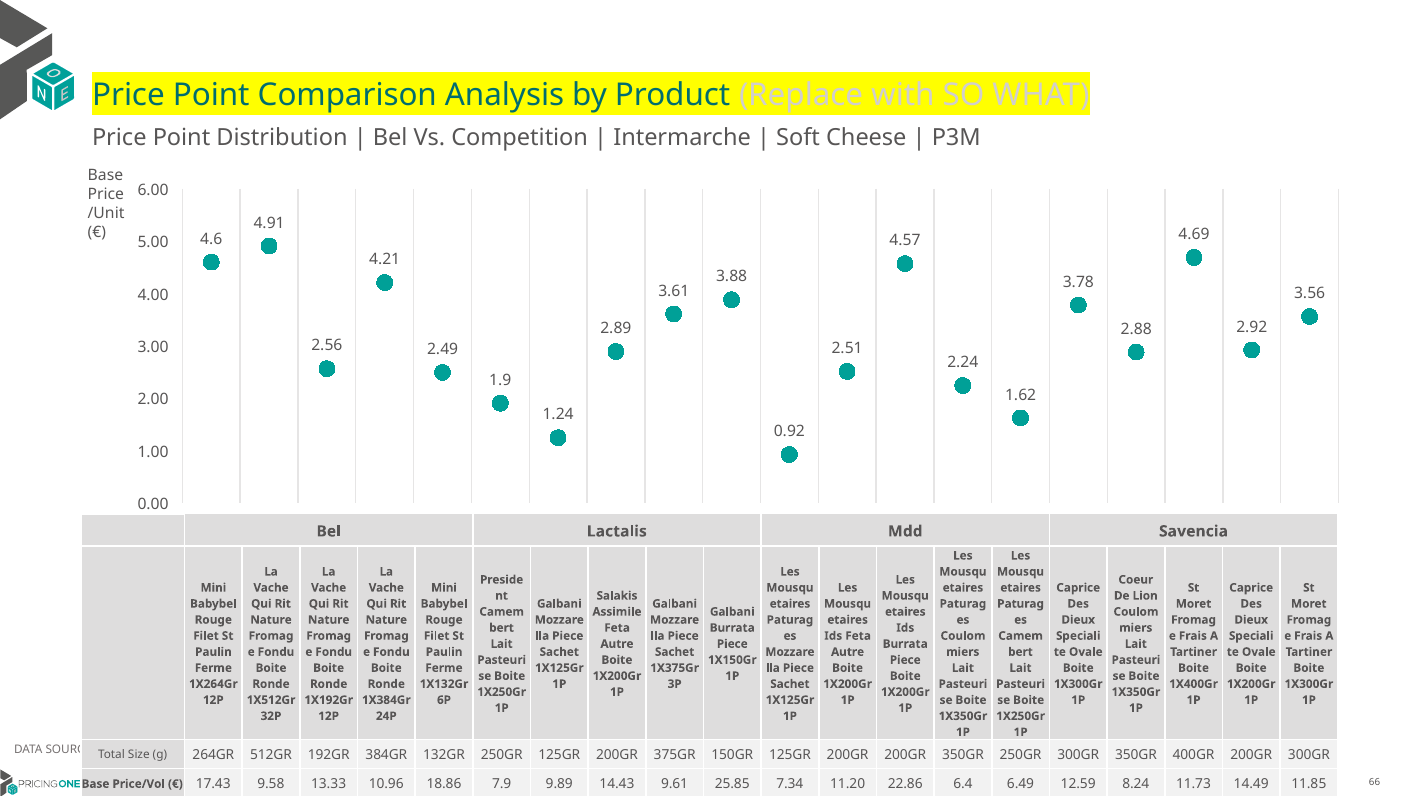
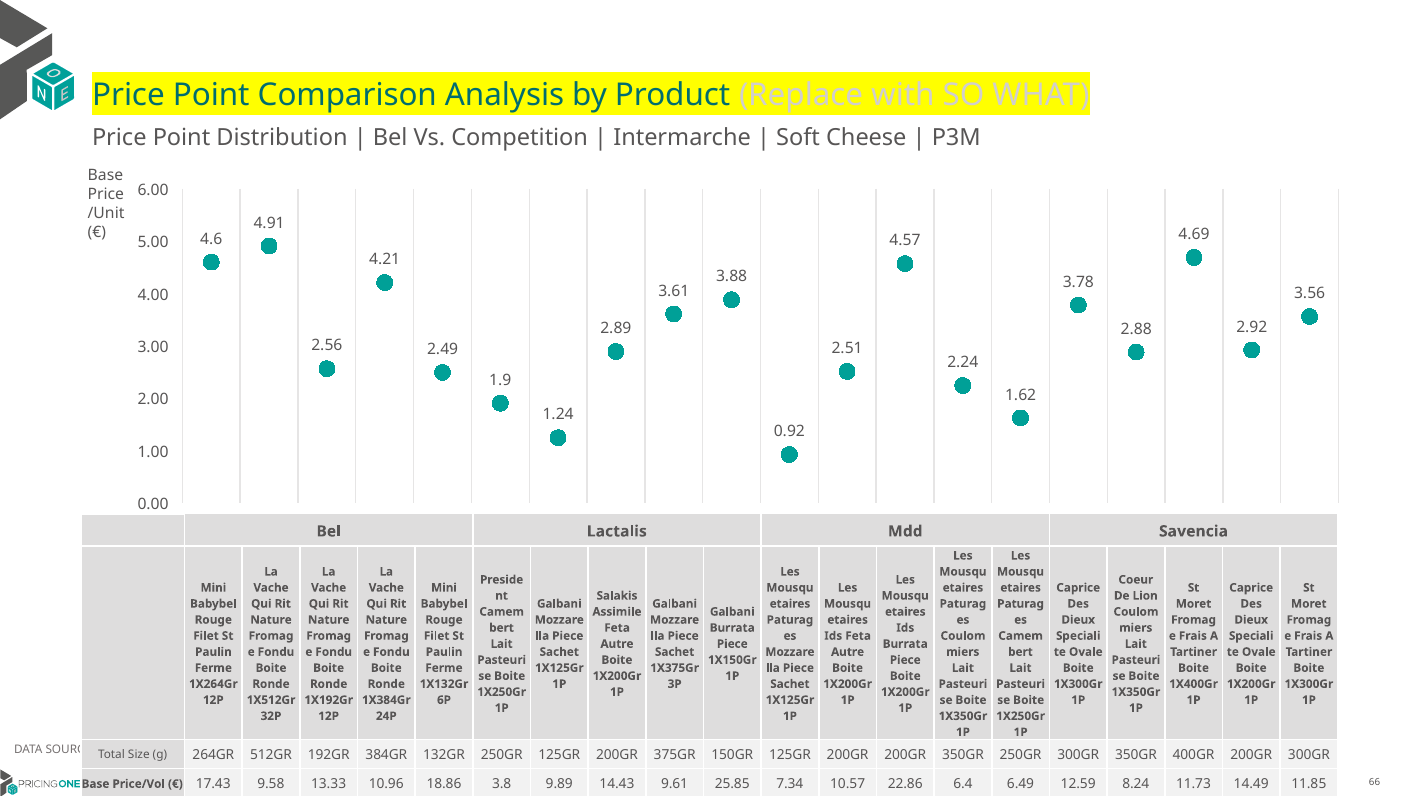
7.9: 7.9 -> 3.8
11.20: 11.20 -> 10.57
